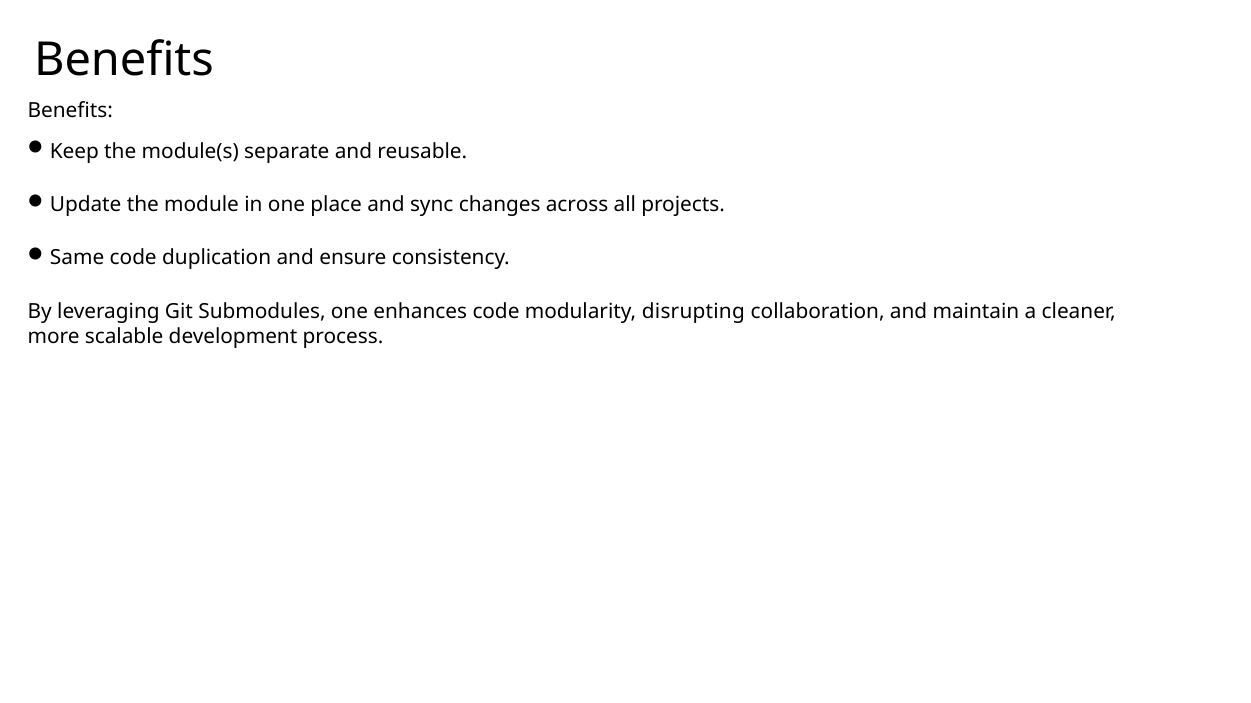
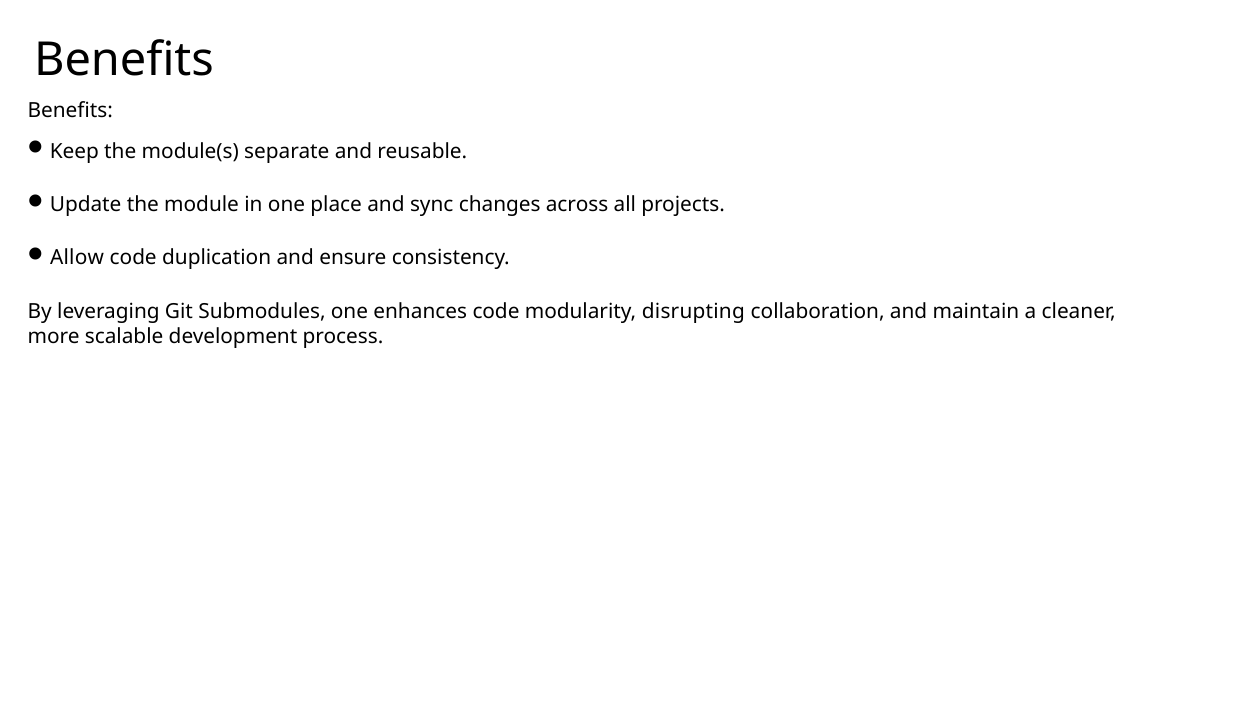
Same: Same -> Allow
